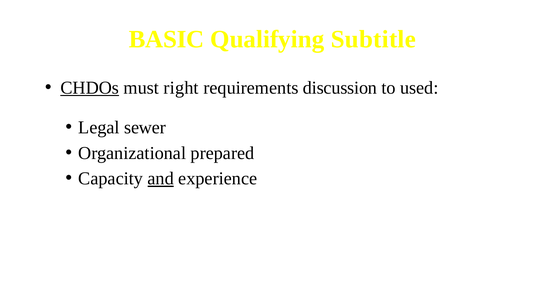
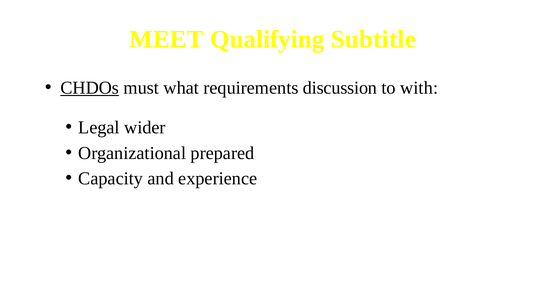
BASIC: BASIC -> MEET
right: right -> what
used: used -> with
sewer: sewer -> wider
and underline: present -> none
